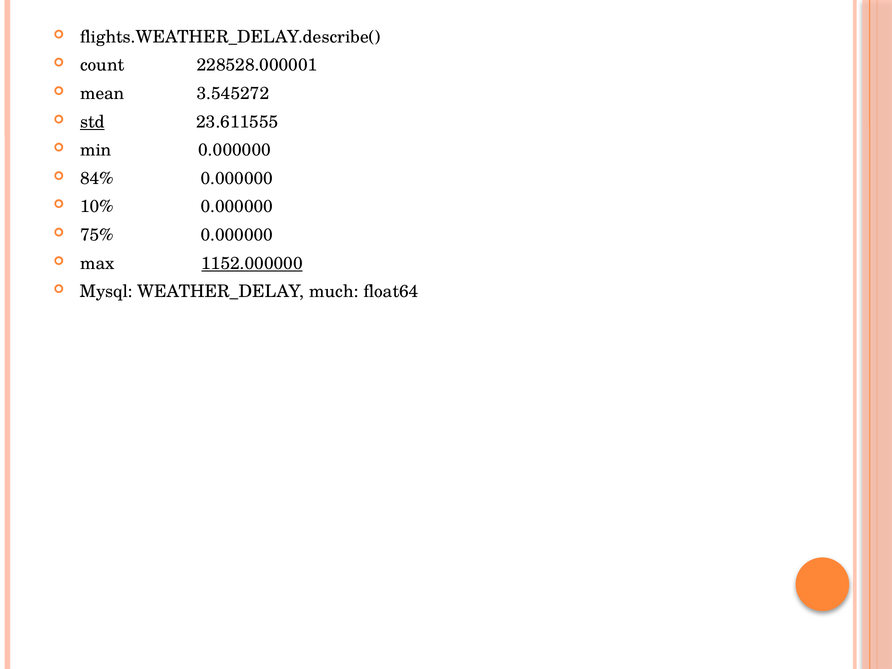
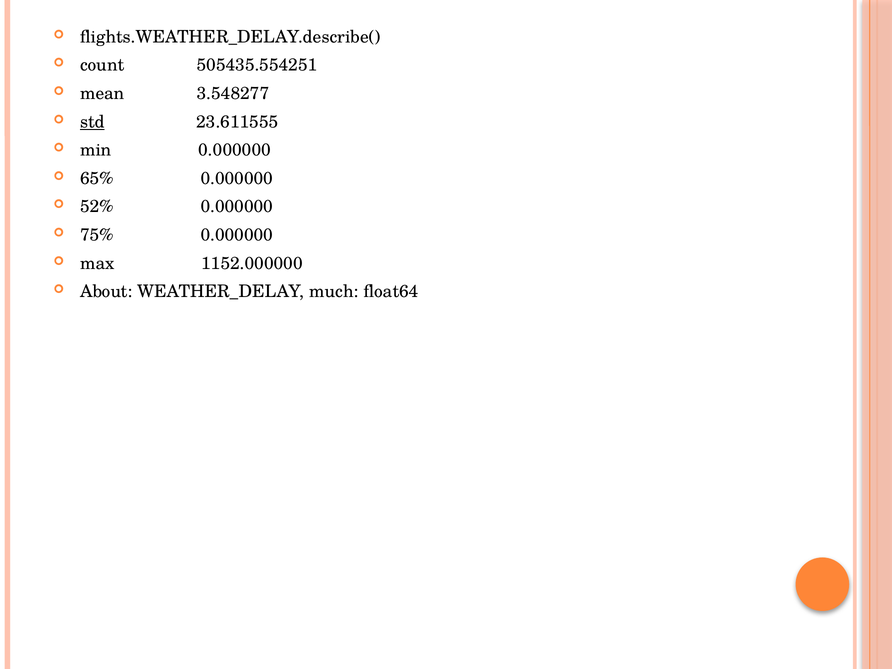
228528.000001: 228528.000001 -> 505435.554251
3.545272: 3.545272 -> 3.548277
84%: 84% -> 65%
10%: 10% -> 52%
1152.000000 underline: present -> none
Mysql: Mysql -> About
